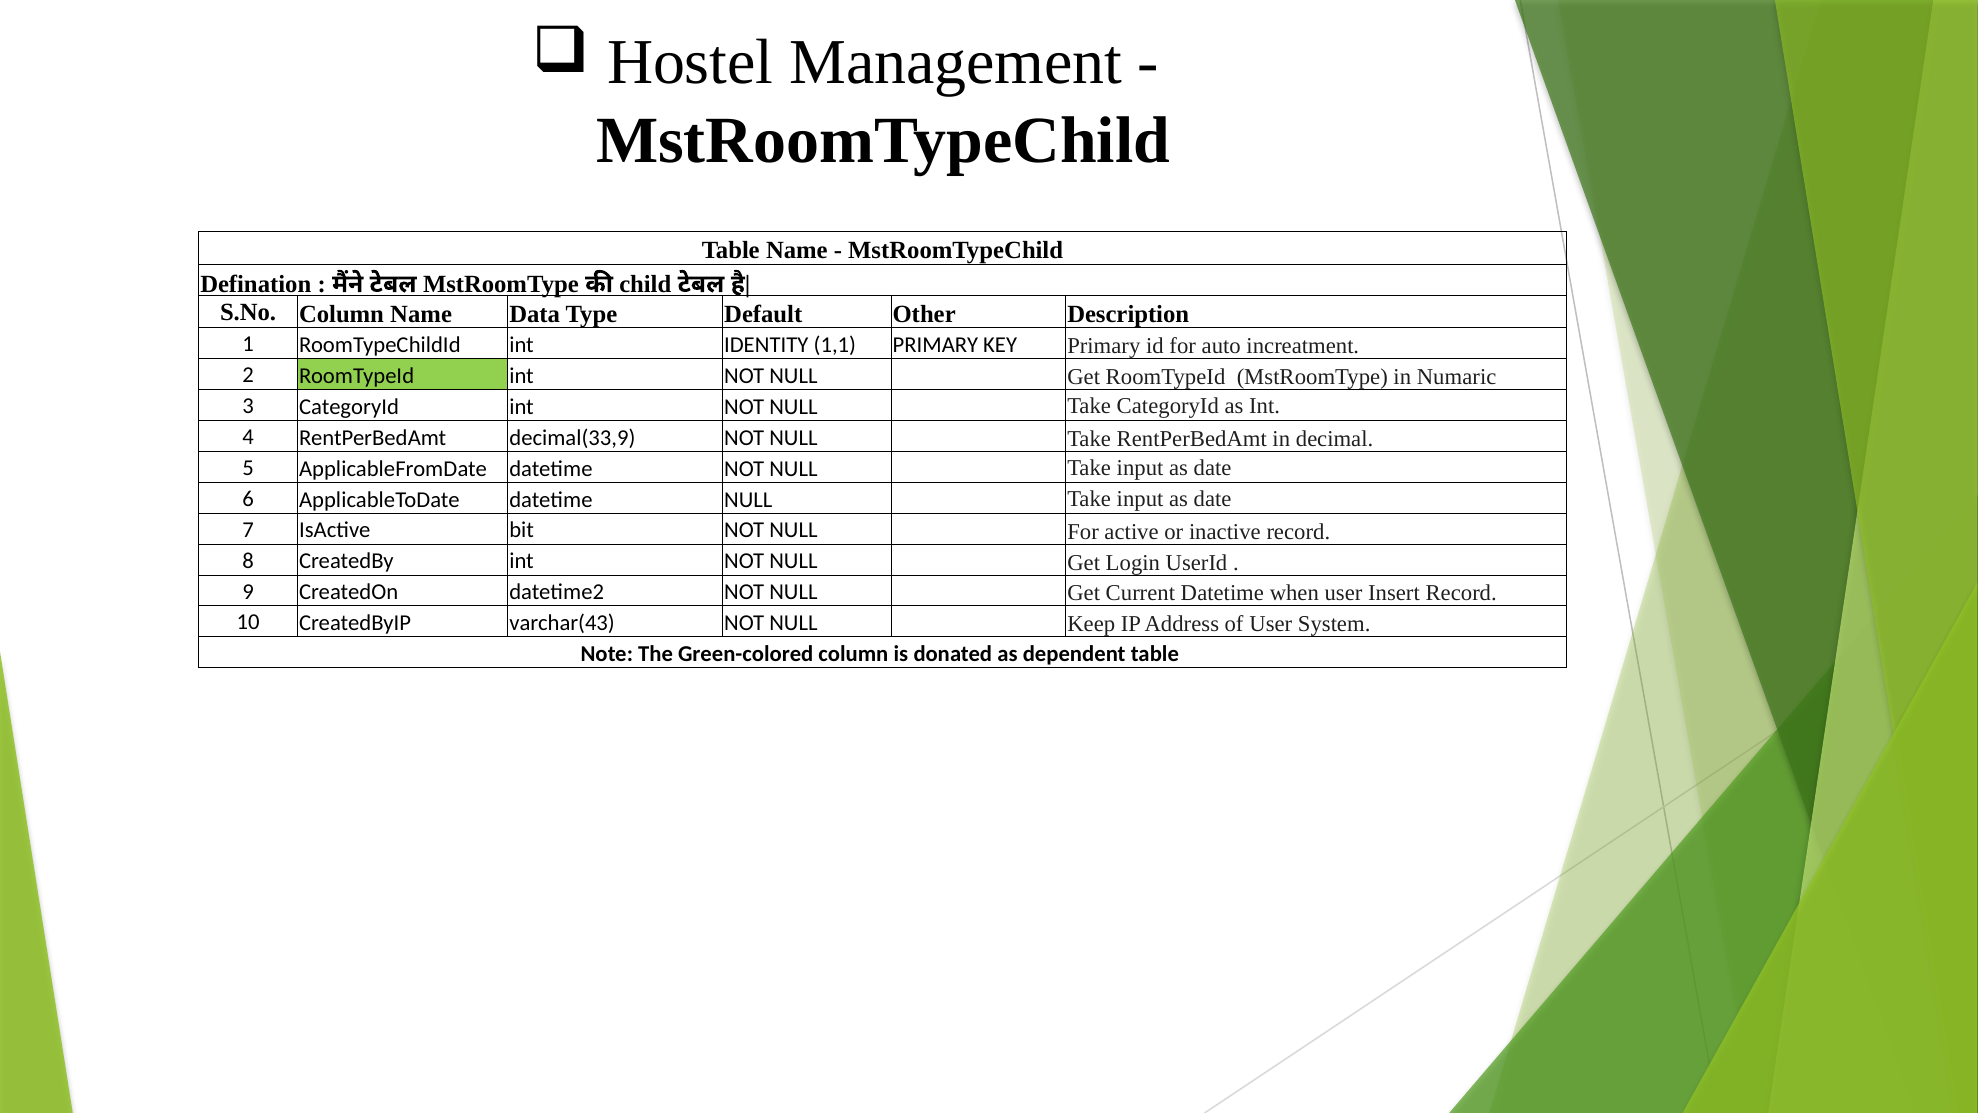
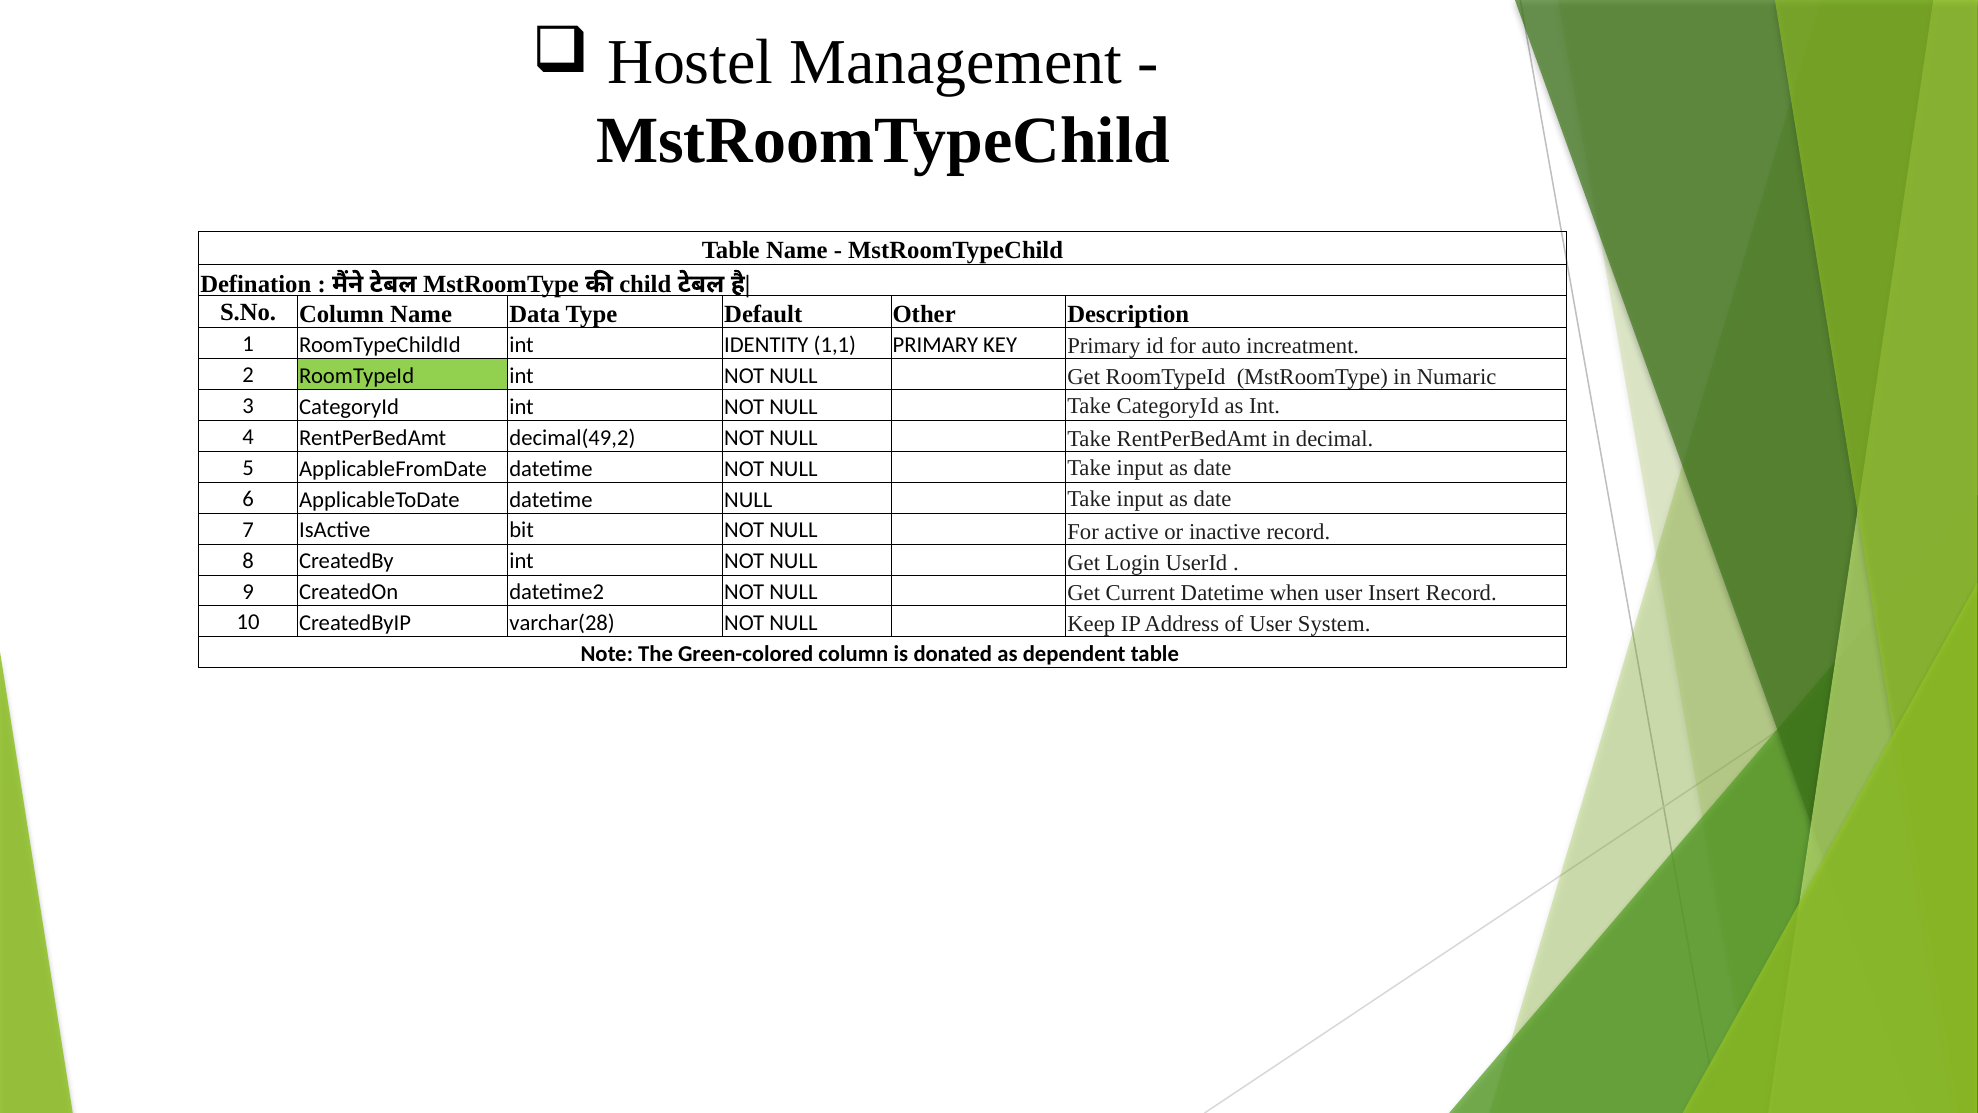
decimal(33,9: decimal(33,9 -> decimal(49,2
varchar(43: varchar(43 -> varchar(28
